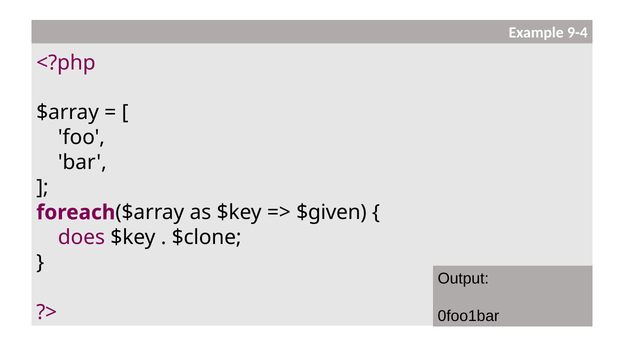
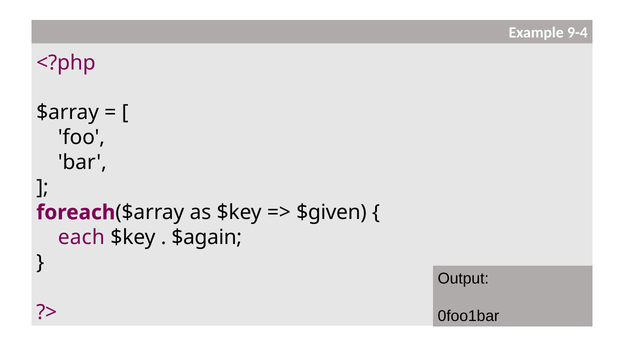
does: does -> each
$clone: $clone -> $again
